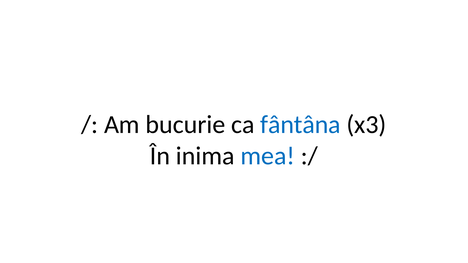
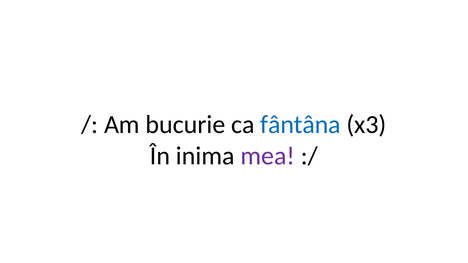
mea colour: blue -> purple
